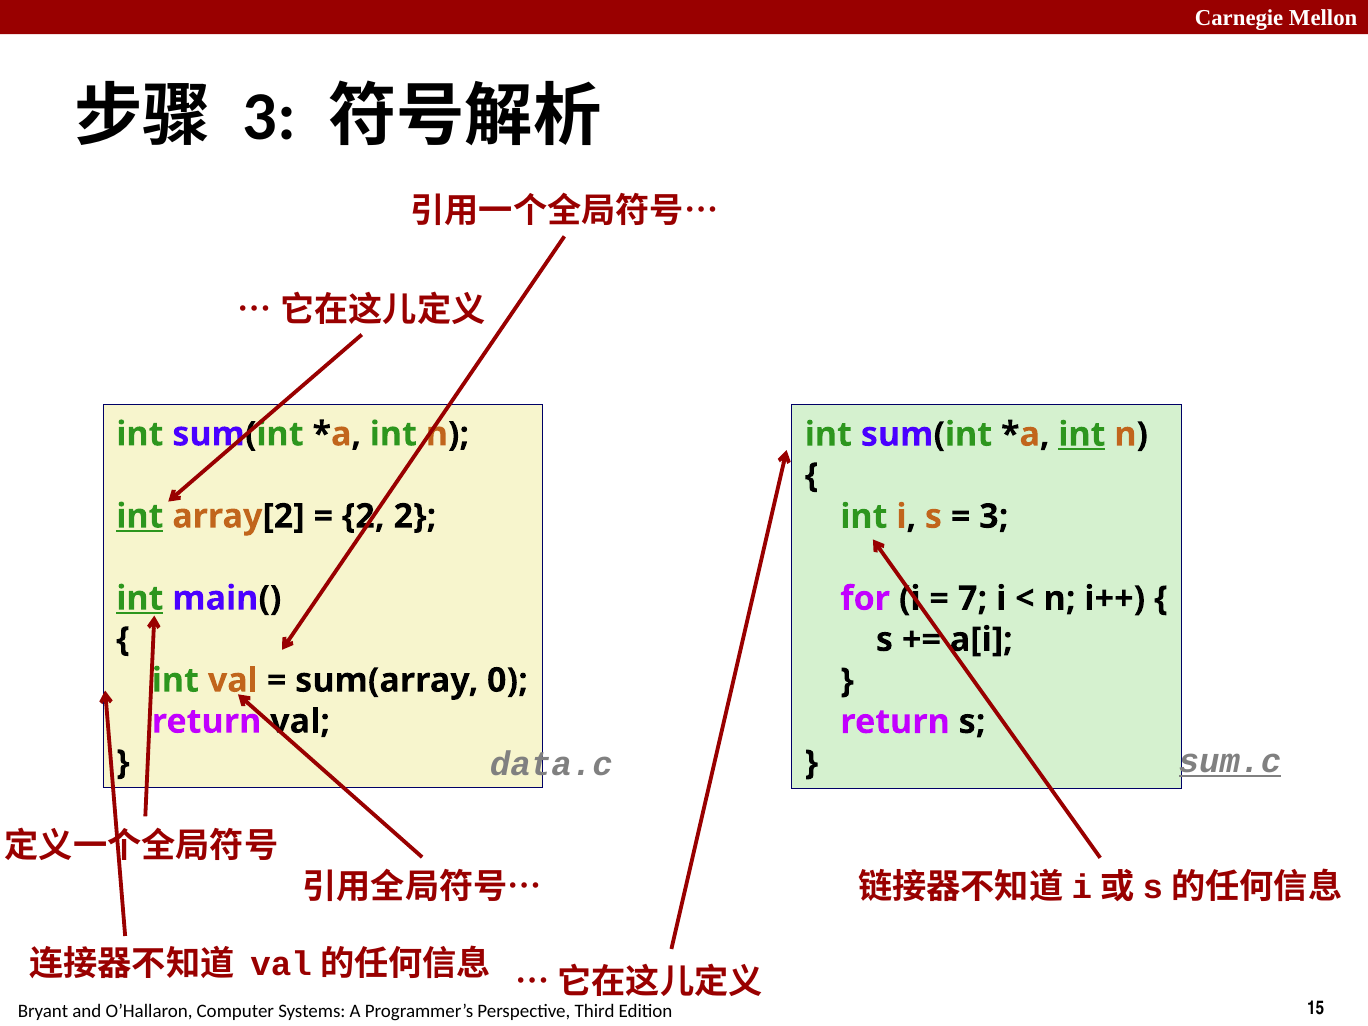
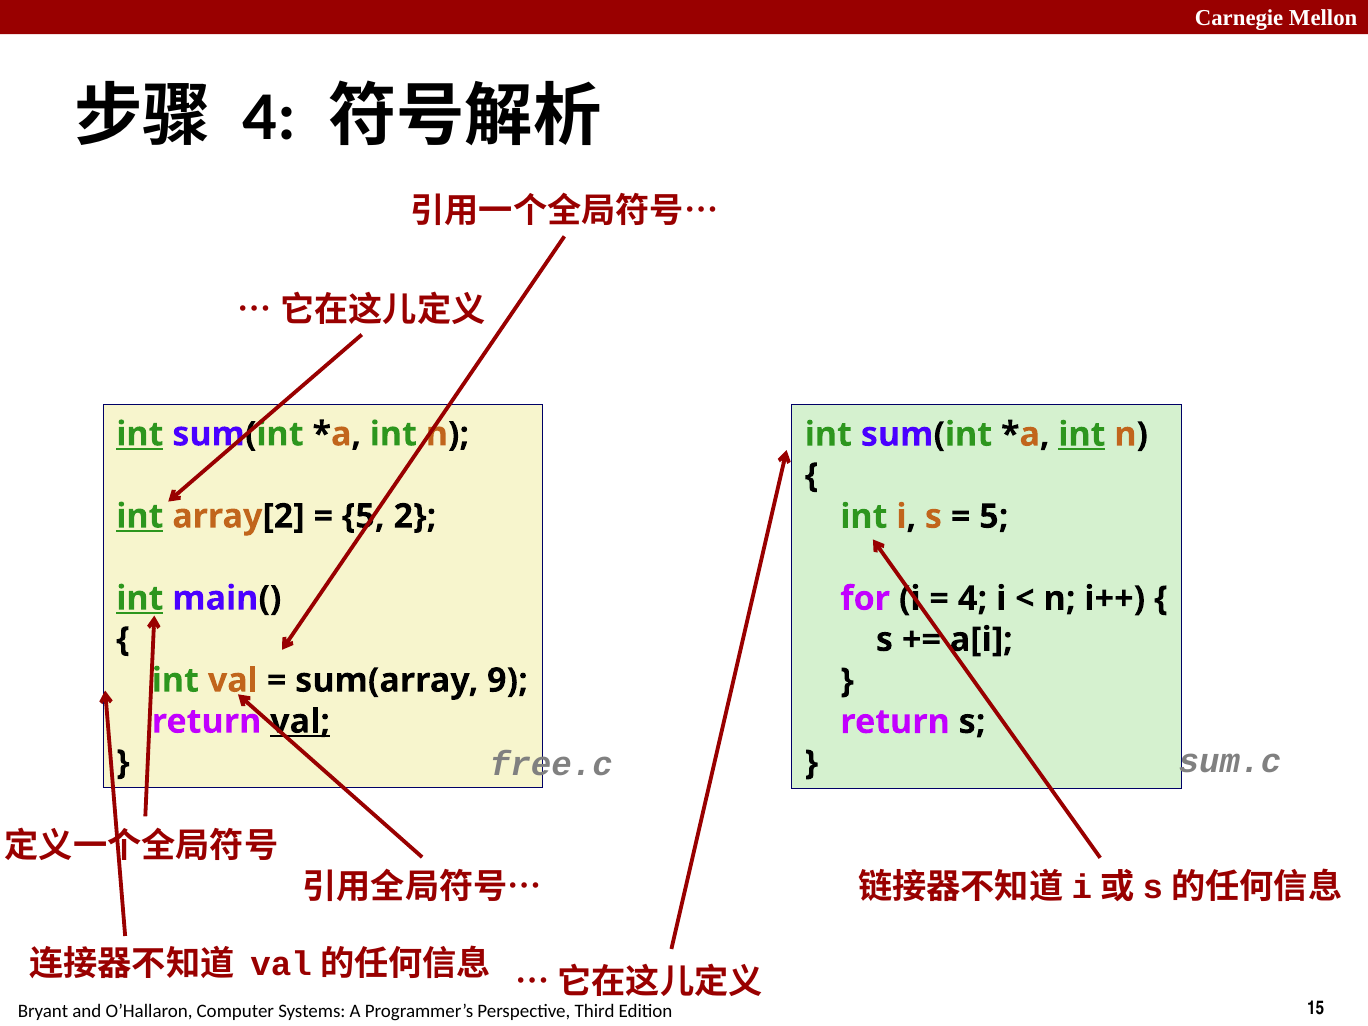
3 at (270, 117): 3 -> 4
int at (140, 434) underline: none -> present
2 at (363, 516): 2 -> 5
3 at (994, 517): 3 -> 5
7 at (973, 599): 7 -> 4
0: 0 -> 9
val at (300, 721) underline: none -> present
data.c: data.c -> free.c
sum.c underline: present -> none
